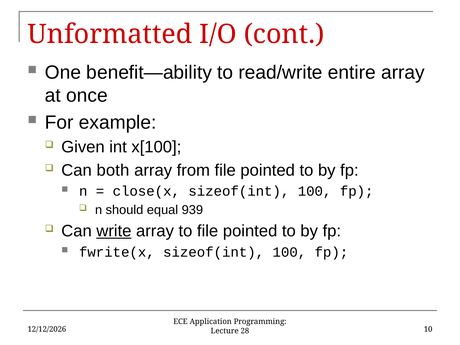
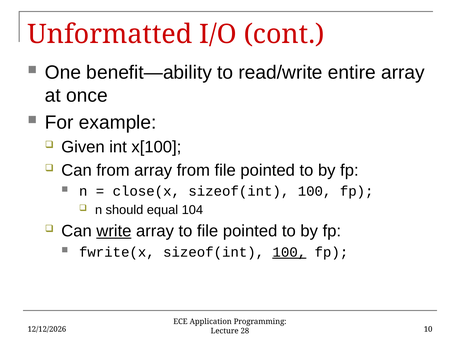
Can both: both -> from
939: 939 -> 104
100 at (289, 252) underline: none -> present
